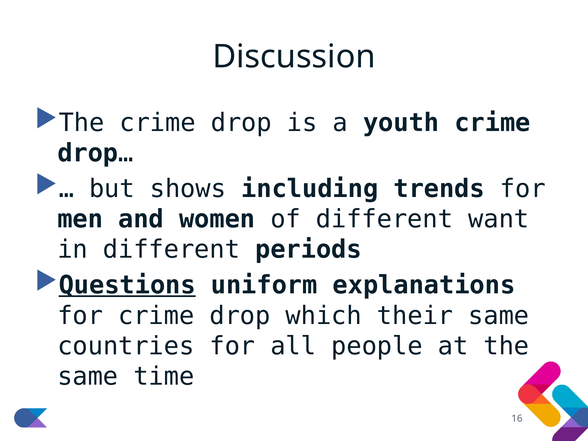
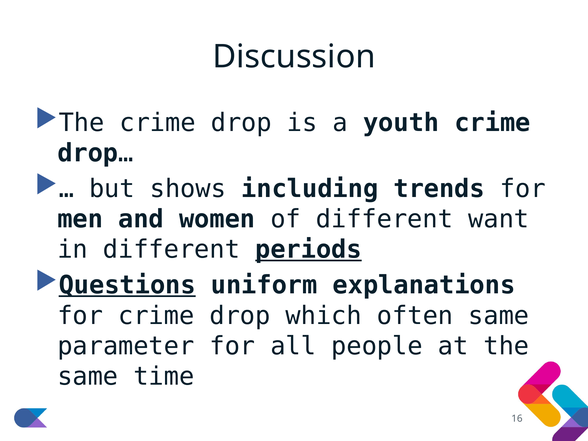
periods underline: none -> present
their: their -> often
countries: countries -> parameter
